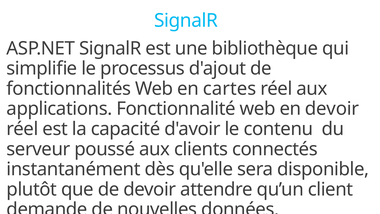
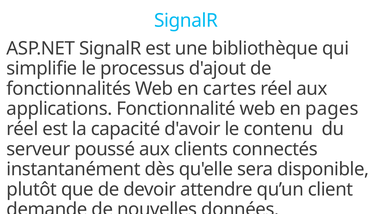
en devoir: devoir -> pages
